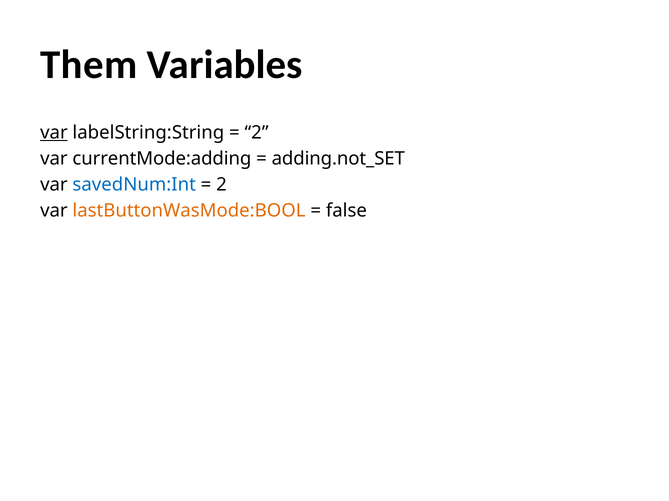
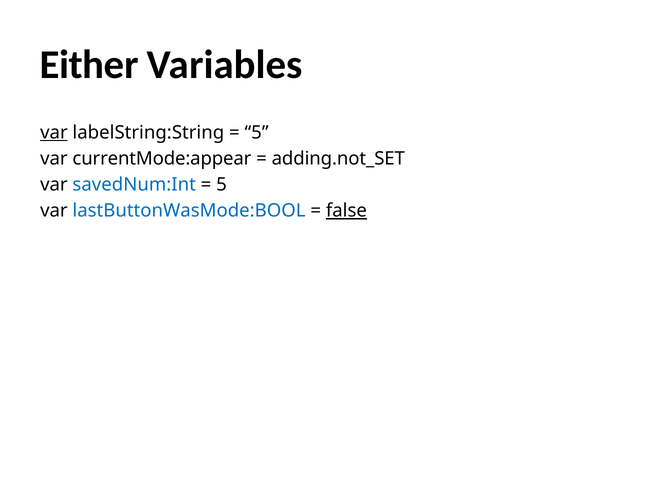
Them: Them -> Either
2 at (257, 133): 2 -> 5
currentMode:adding: currentMode:adding -> currentMode:appear
2 at (221, 185): 2 -> 5
lastButtonWasMode:BOOL colour: orange -> blue
false underline: none -> present
